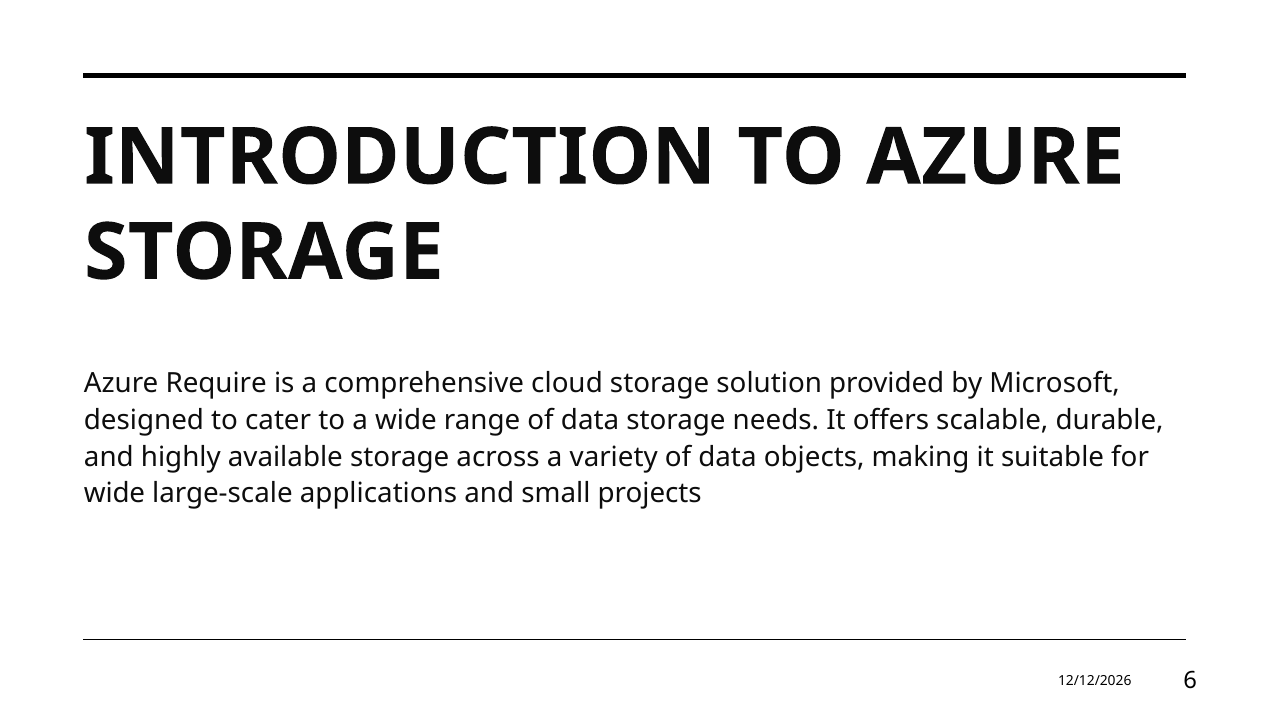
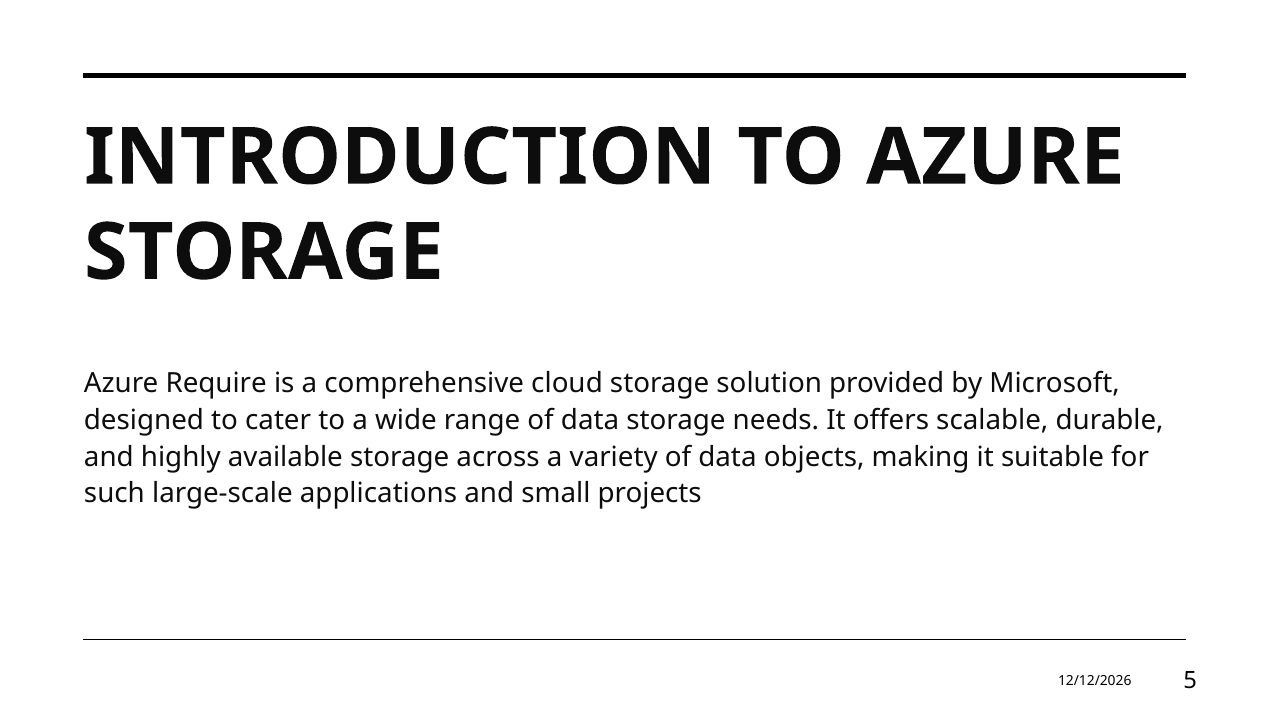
wide at (115, 493): wide -> such
6: 6 -> 5
